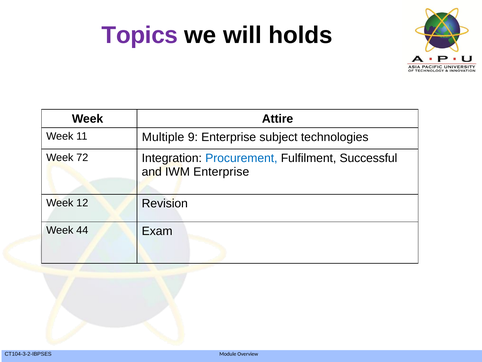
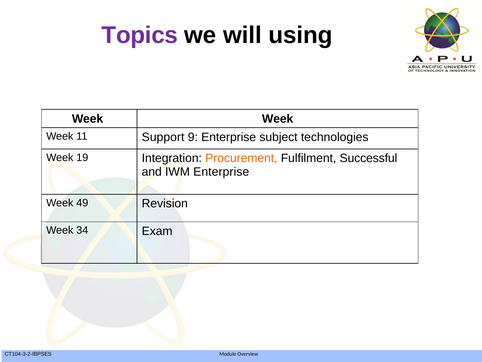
holds: holds -> using
Attire at (278, 119): Attire -> Week
Multiple: Multiple -> Support
72: 72 -> 19
Procurement colour: blue -> orange
12: 12 -> 49
44: 44 -> 34
